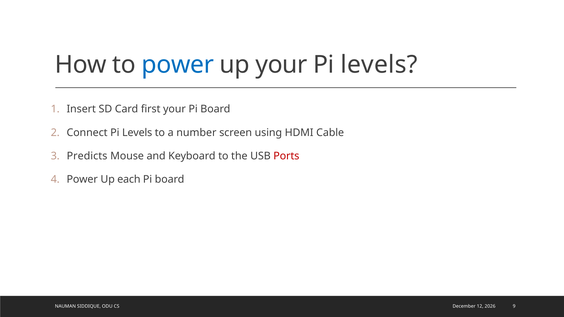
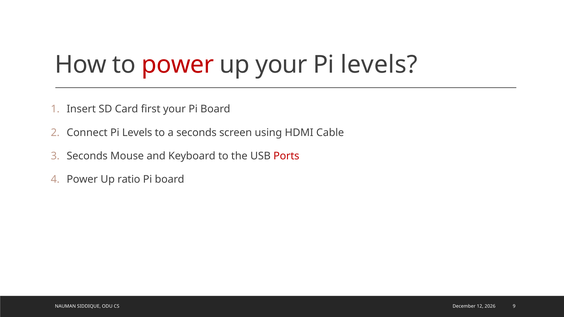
power at (178, 65) colour: blue -> red
a number: number -> seconds
Predicts at (87, 156): Predicts -> Seconds
each: each -> ratio
